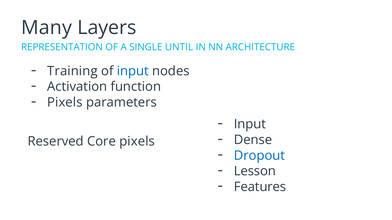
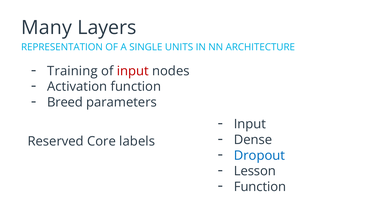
UNTIL: UNTIL -> UNITS
input at (133, 71) colour: blue -> red
Pixels at (65, 103): Pixels -> Breed
Core pixels: pixels -> labels
Features at (260, 187): Features -> Function
